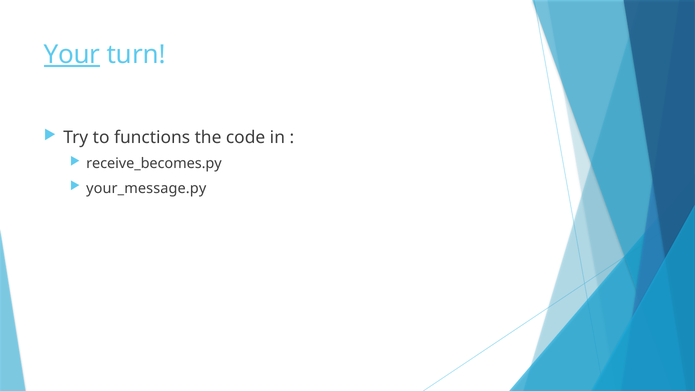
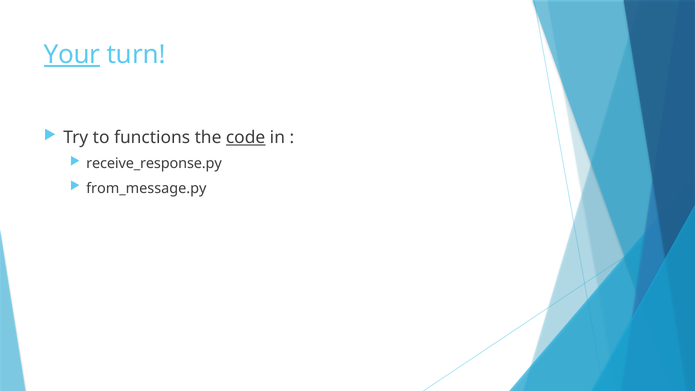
code underline: none -> present
receive_becomes.py: receive_becomes.py -> receive_response.py
your_message.py: your_message.py -> from_message.py
